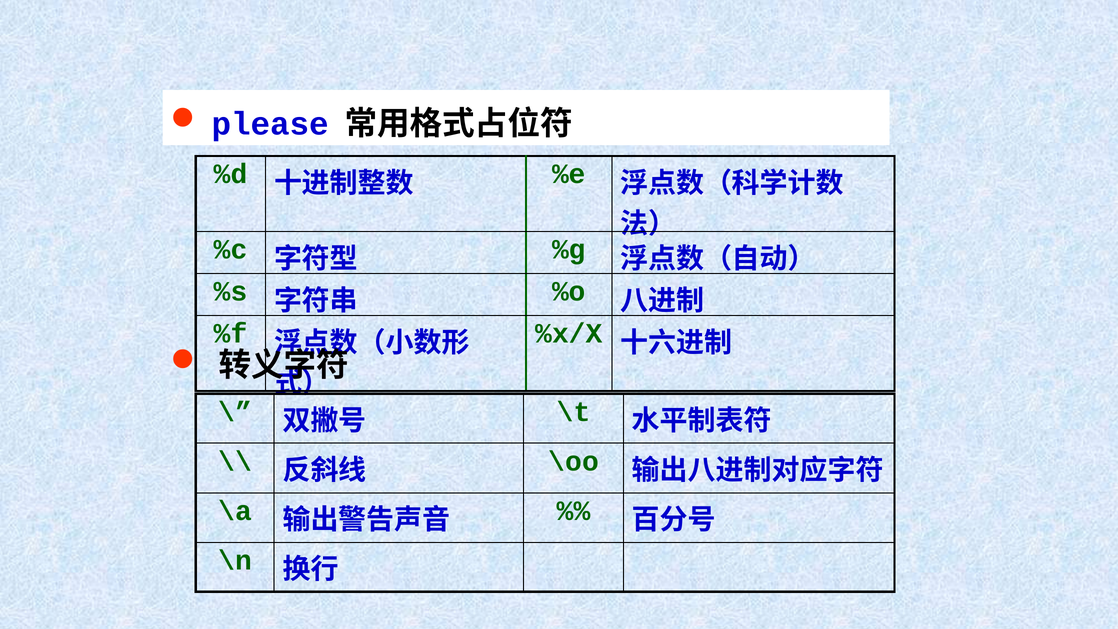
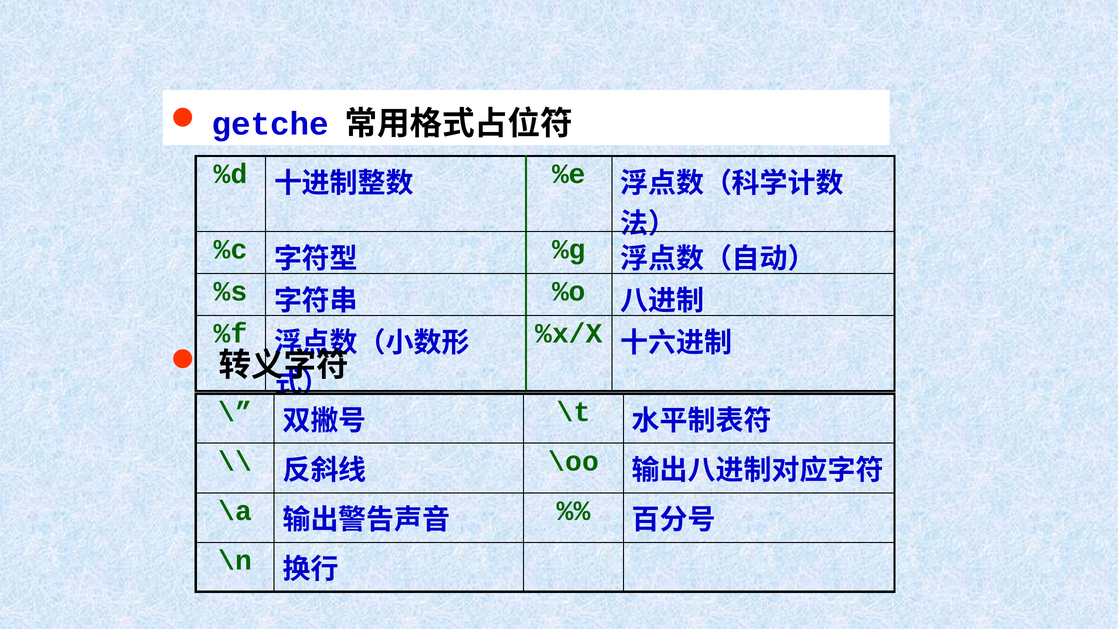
please: please -> getche
